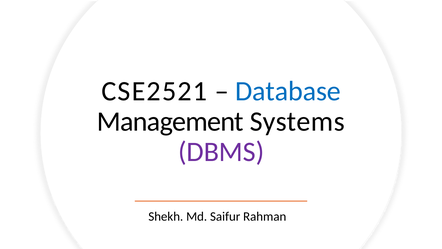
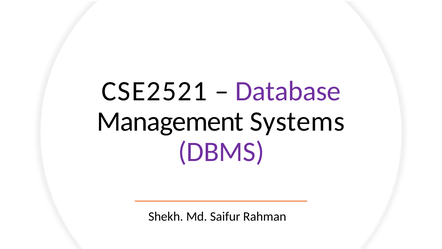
Database colour: blue -> purple
